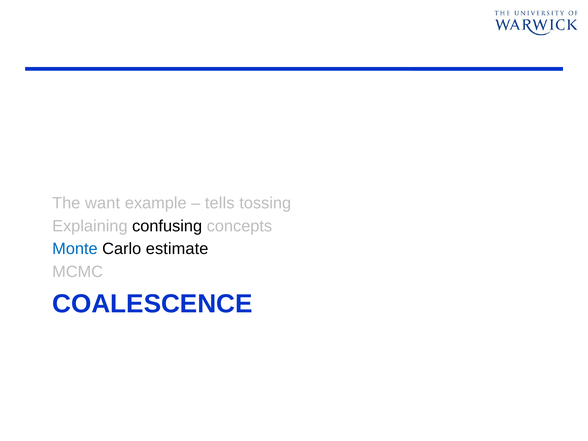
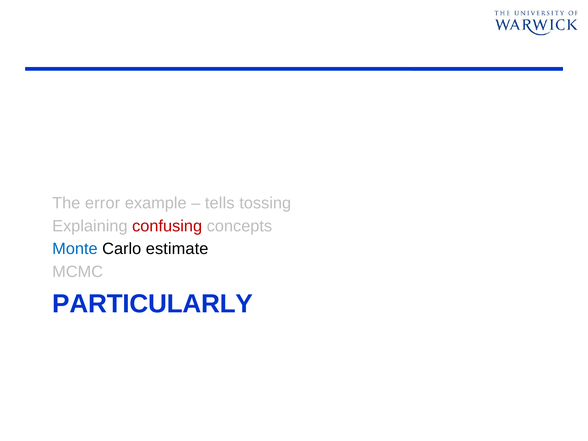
want: want -> error
confusing colour: black -> red
COALESCENCE: COALESCENCE -> PARTICULARLY
